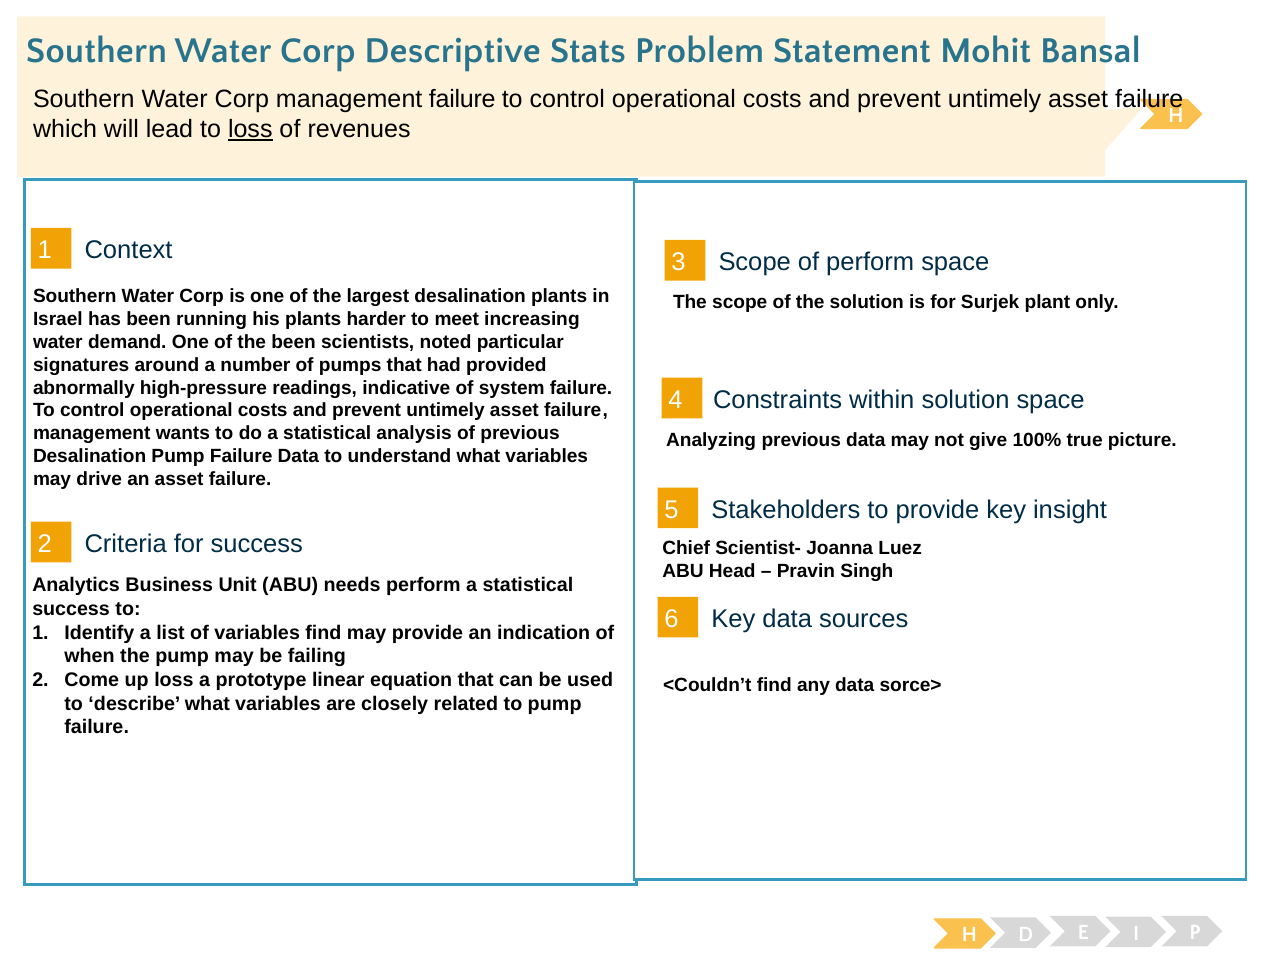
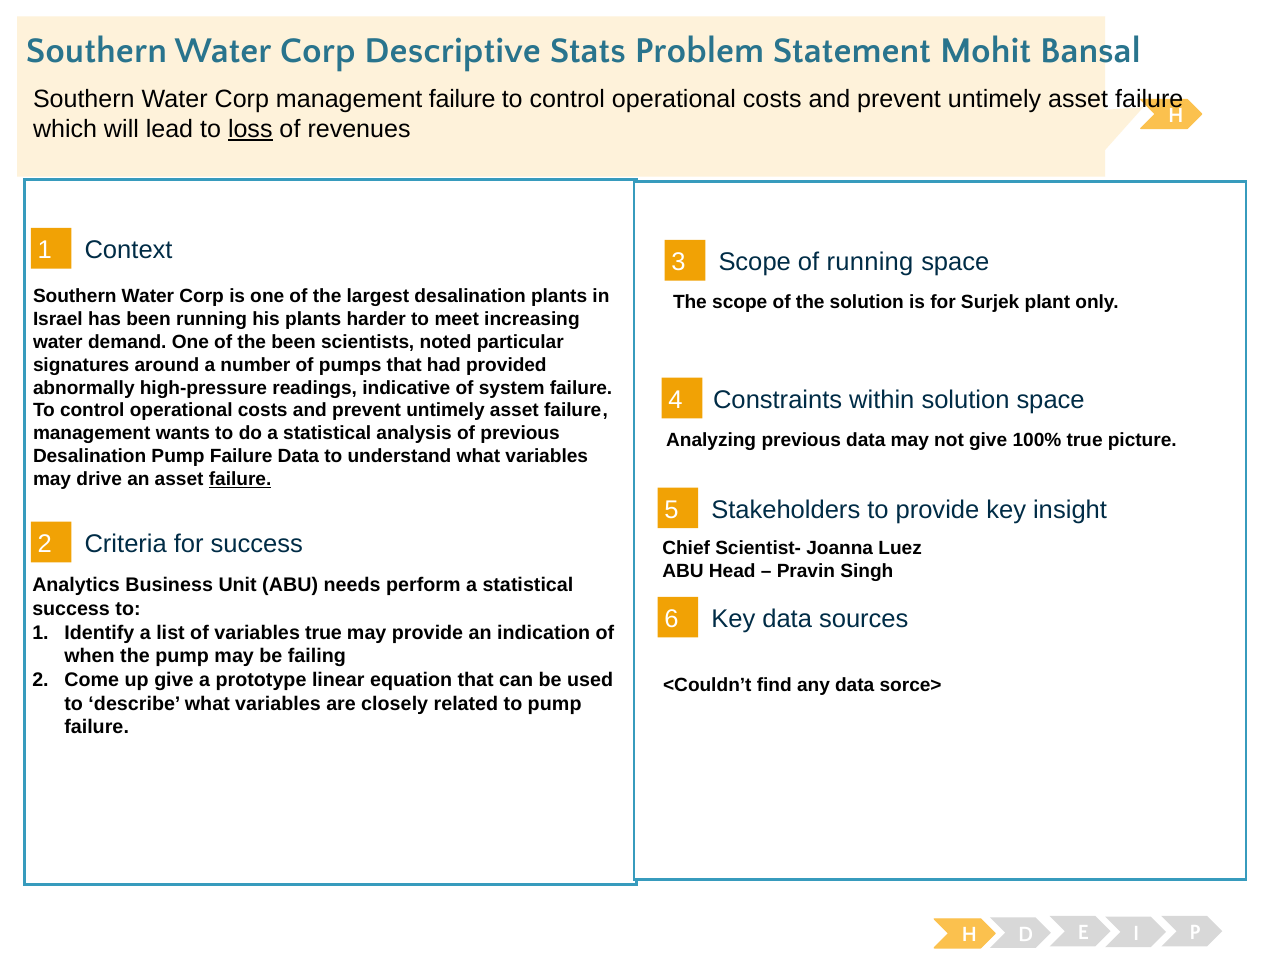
of perform: perform -> running
failure at (240, 479) underline: none -> present
variables find: find -> true
up loss: loss -> give
